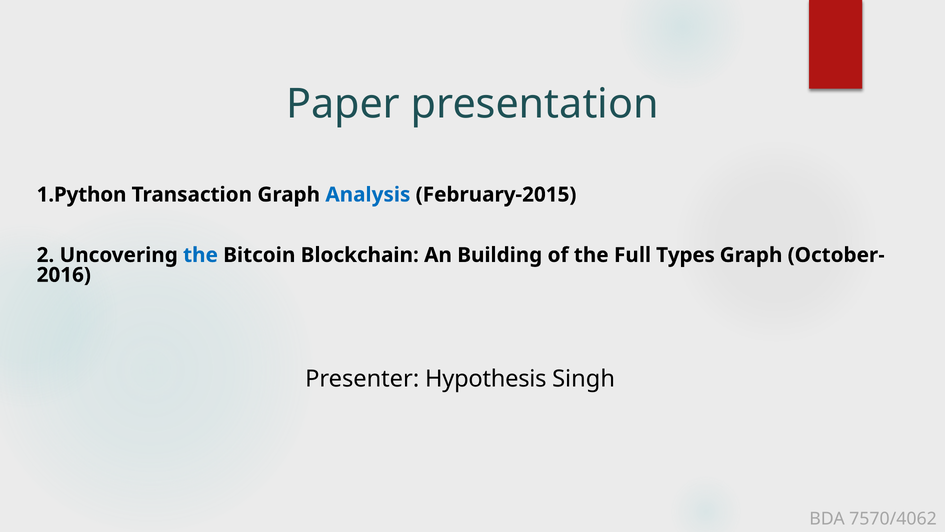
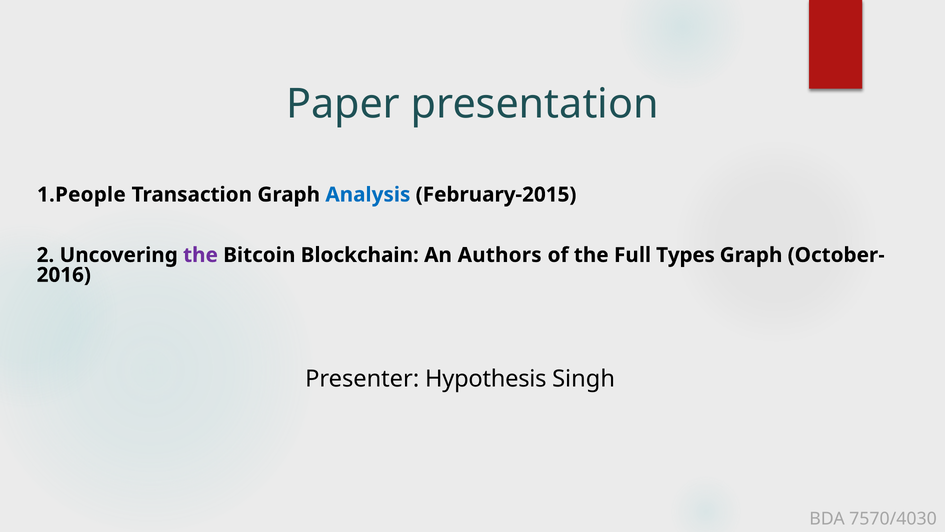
1.Python: 1.Python -> 1.People
the at (201, 255) colour: blue -> purple
Building: Building -> Authors
7570/4062: 7570/4062 -> 7570/4030
